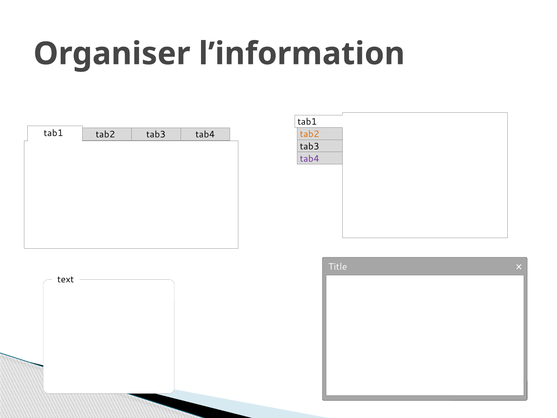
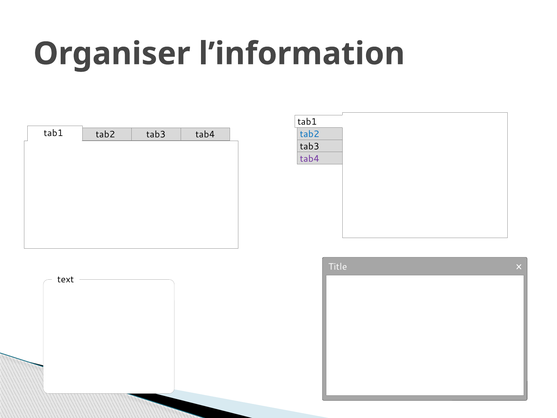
tab2 at (310, 134) colour: orange -> blue
